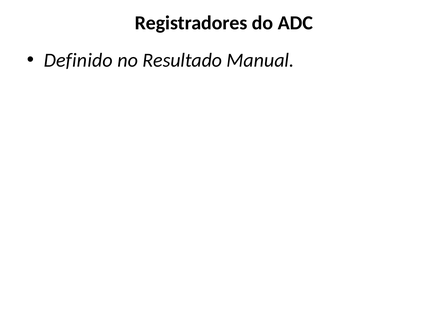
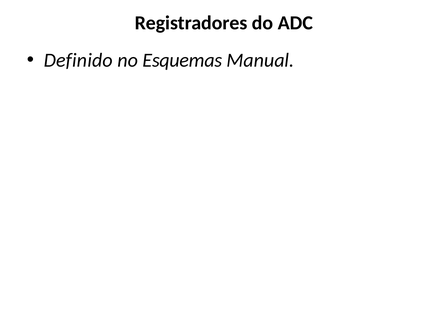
Resultado: Resultado -> Esquemas
